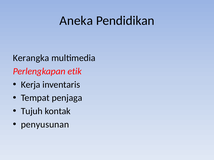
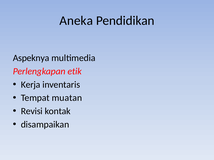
Kerangka: Kerangka -> Aspeknya
penjaga: penjaga -> muatan
Tujuh: Tujuh -> Revisi
penyusunan: penyusunan -> disampaikan
